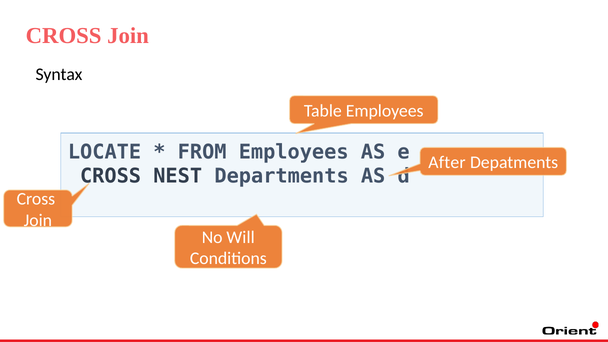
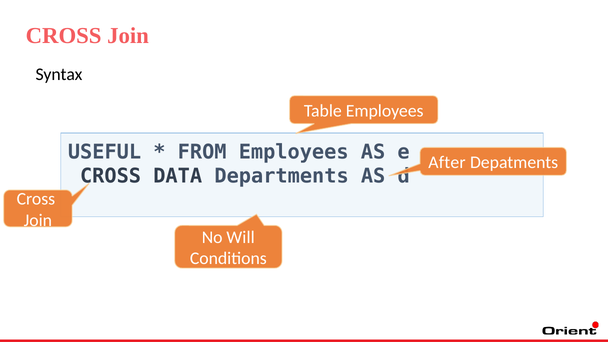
LOCATE: LOCATE -> USEFUL
NEST: NEST -> DATA
